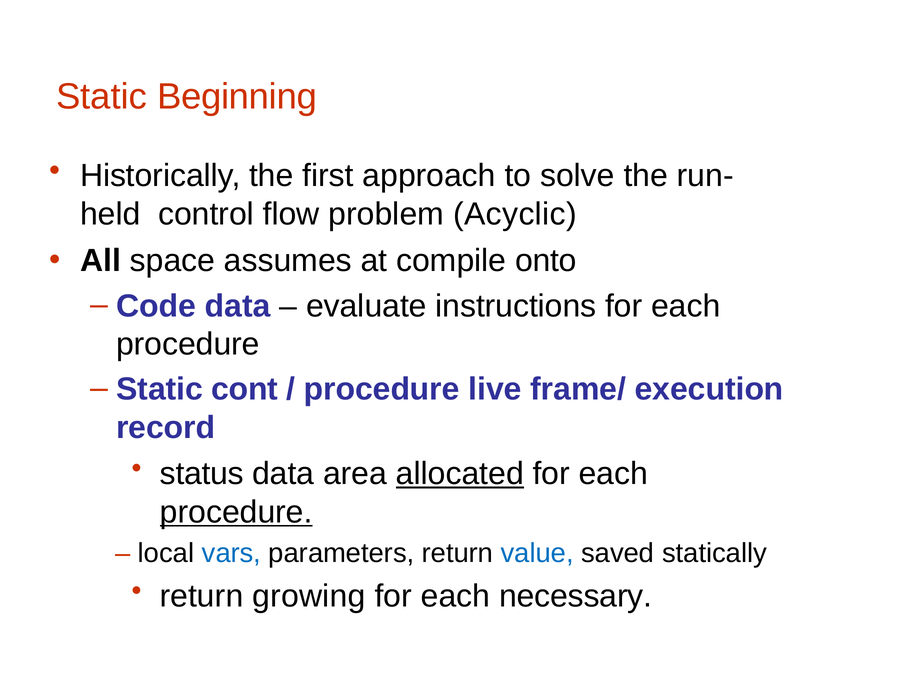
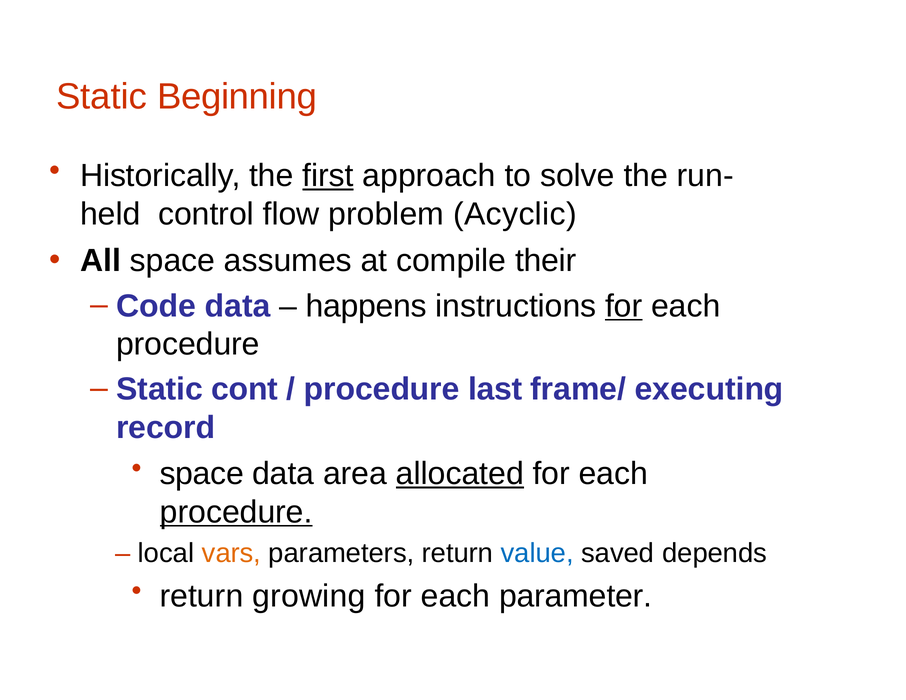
first underline: none -> present
onto: onto -> their
evaluate: evaluate -> happens
for at (624, 306) underline: none -> present
live: live -> last
execution: execution -> executing
status at (202, 474): status -> space
vars colour: blue -> orange
statically: statically -> depends
necessary: necessary -> parameter
